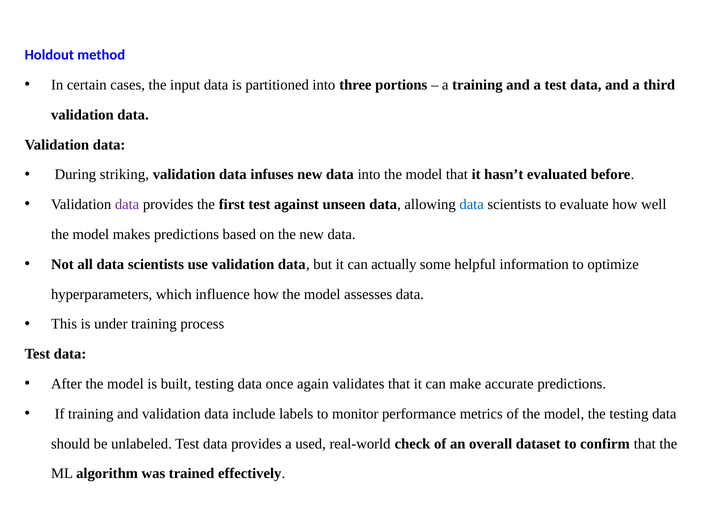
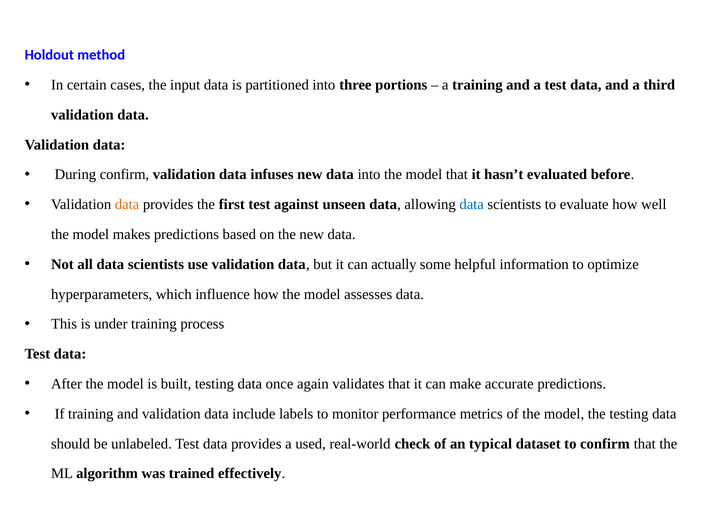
During striking: striking -> confirm
data at (127, 205) colour: purple -> orange
overall: overall -> typical
